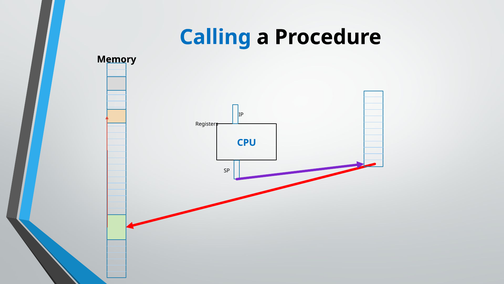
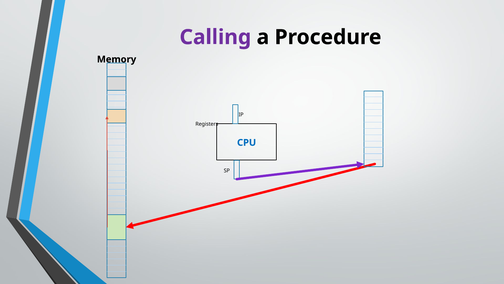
Calling colour: blue -> purple
